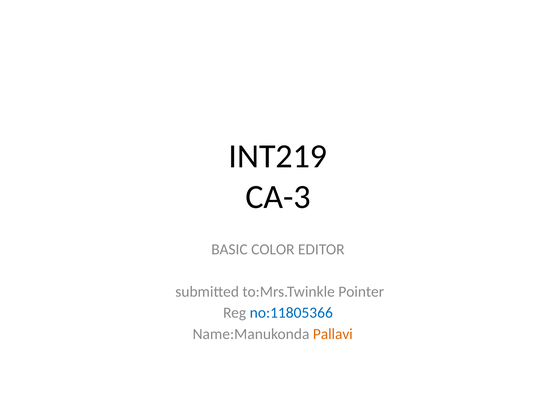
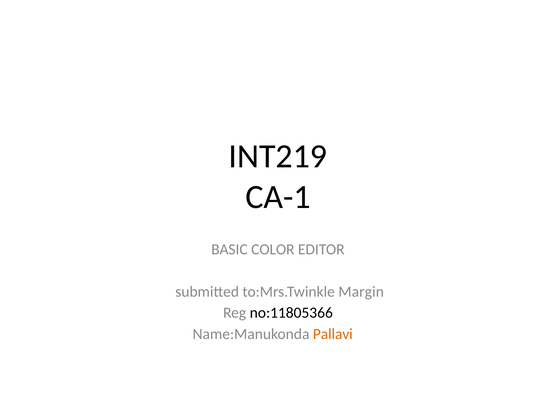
CA-3: CA-3 -> CA-1
Pointer: Pointer -> Margin
no:11805366 colour: blue -> black
